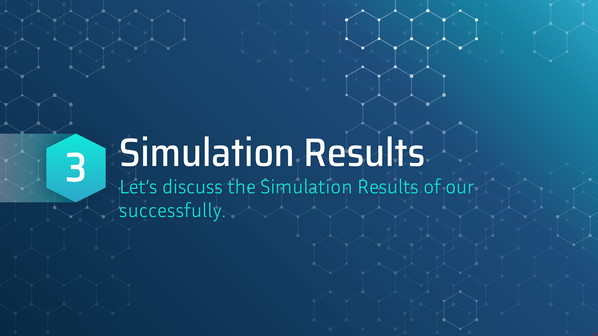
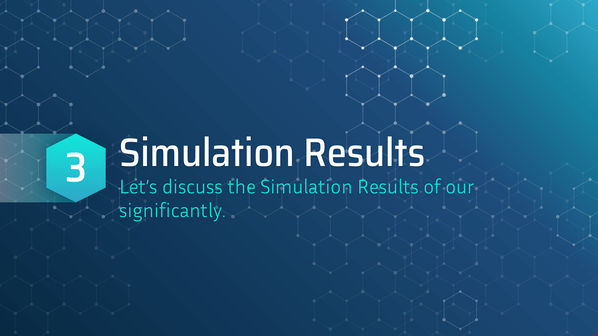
successfully: successfully -> significantly
